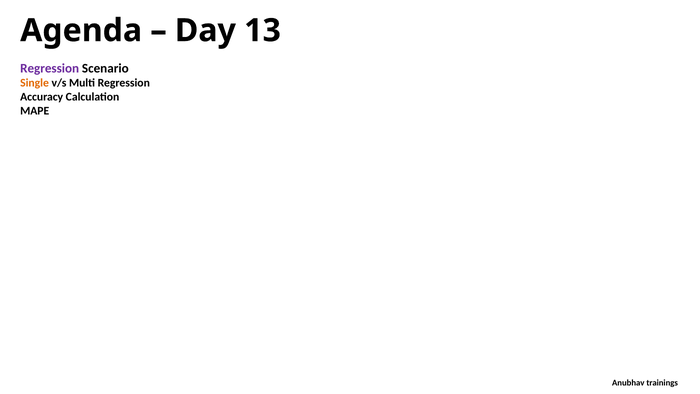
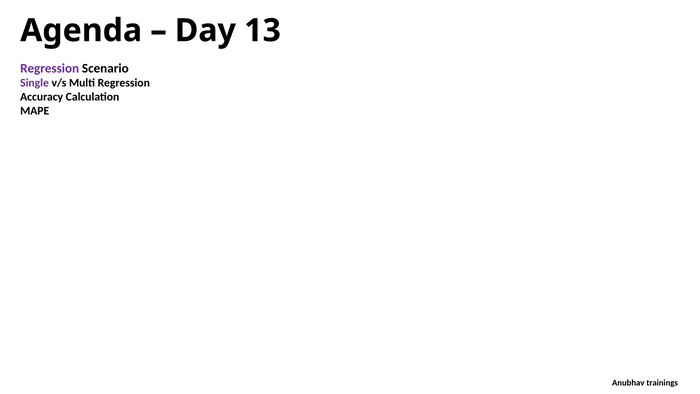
Single colour: orange -> purple
